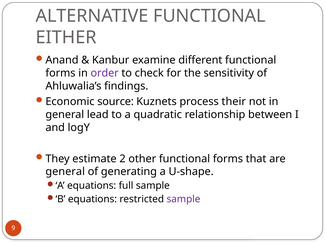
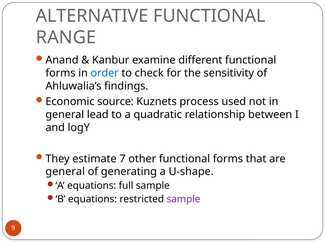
EITHER: EITHER -> RANGE
order colour: purple -> blue
their: their -> used
2: 2 -> 7
